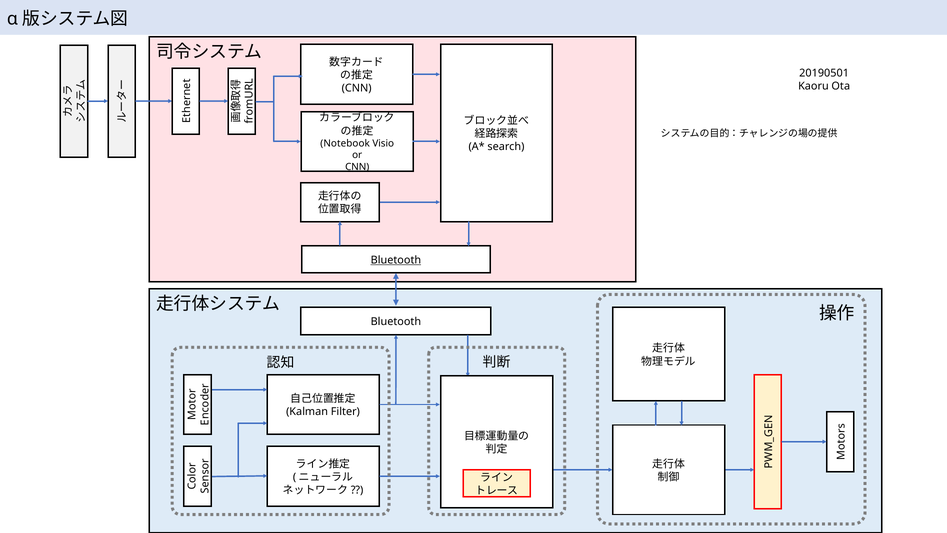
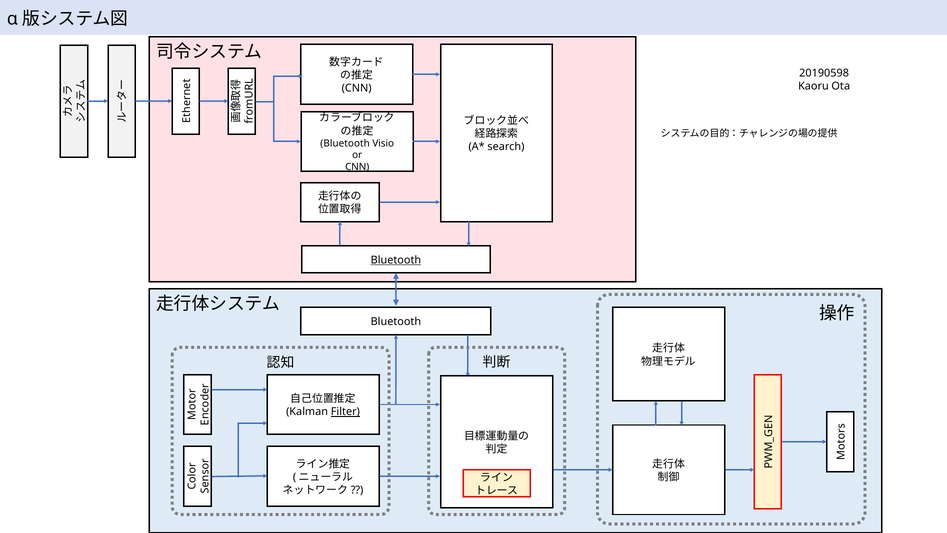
20190501: 20190501 -> 20190598
Notebook at (345, 143): Notebook -> Bluetooth
Filter underline: none -> present
